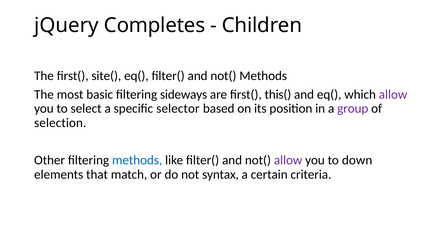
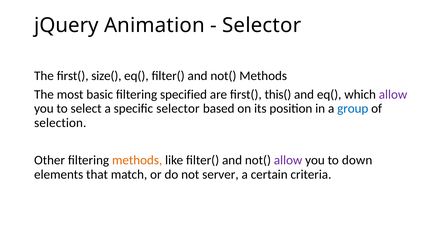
Completes: Completes -> Animation
Children at (262, 25): Children -> Selector
site(: site( -> size(
sideways: sideways -> specified
group colour: purple -> blue
methods at (137, 160) colour: blue -> orange
syntax: syntax -> server
